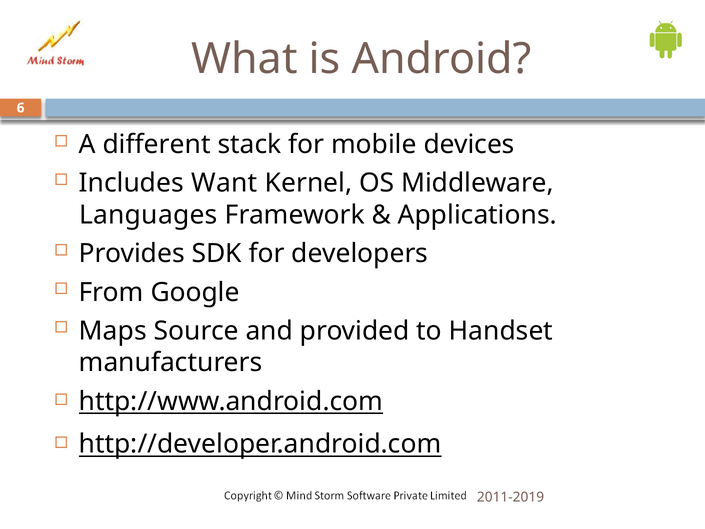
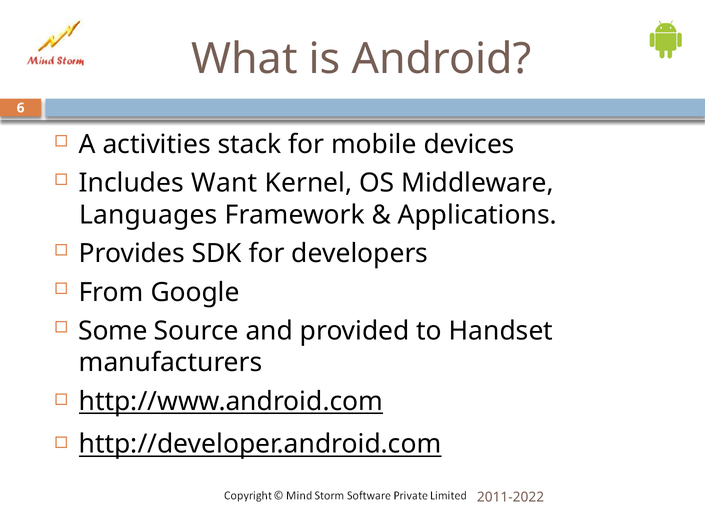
different: different -> activities
Maps: Maps -> Some
2011-2019: 2011-2019 -> 2011-2022
